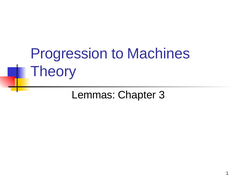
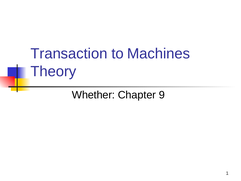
Progression: Progression -> Transaction
Lemmas: Lemmas -> Whether
3: 3 -> 9
